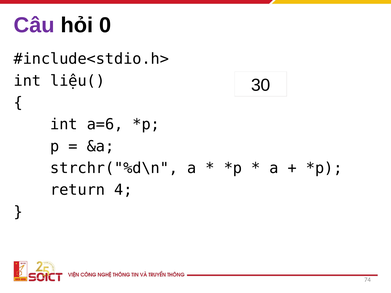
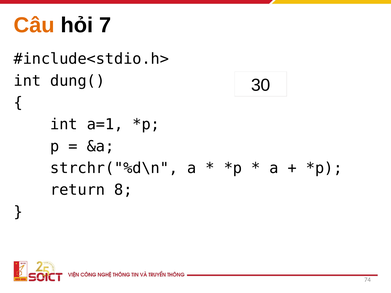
Câu colour: purple -> orange
0: 0 -> 7
liệu(: liệu( -> dung(
a=6: a=6 -> a=1
4: 4 -> 8
